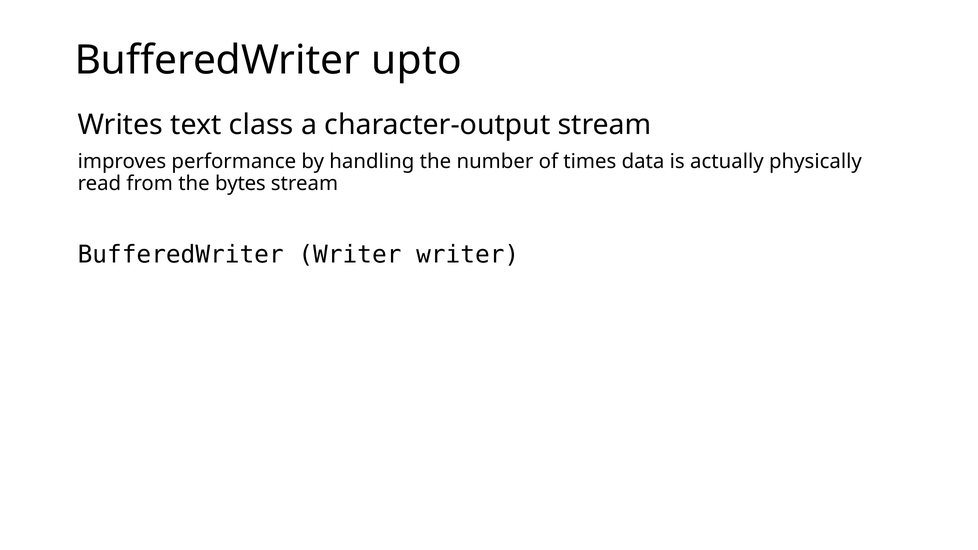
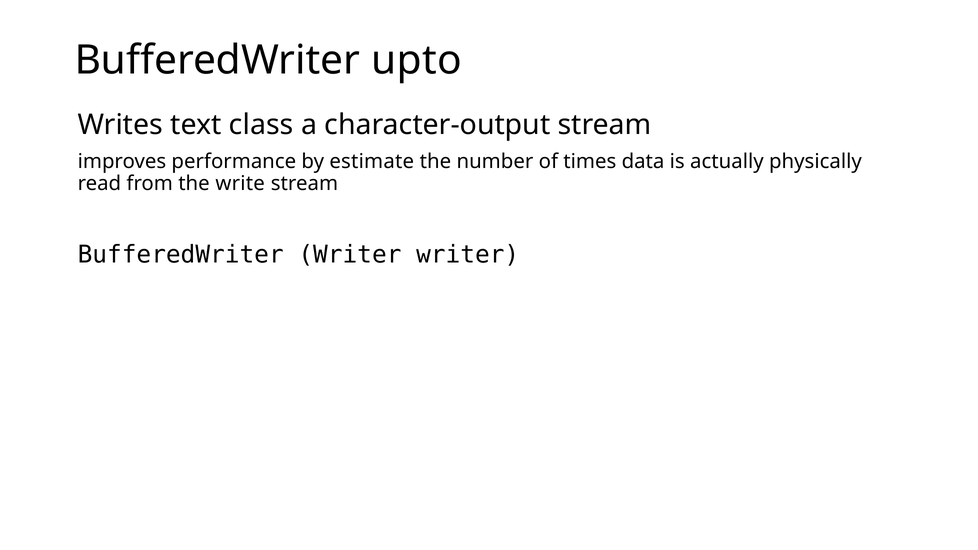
handling: handling -> estimate
bytes: bytes -> write
